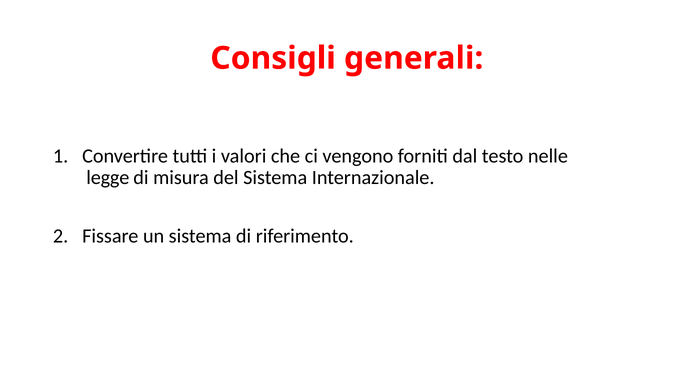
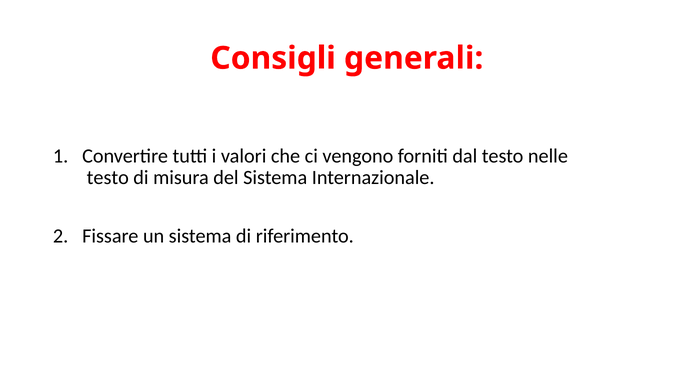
legge at (108, 178): legge -> testo
